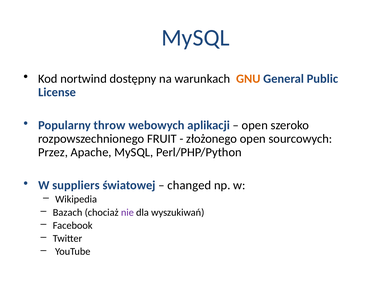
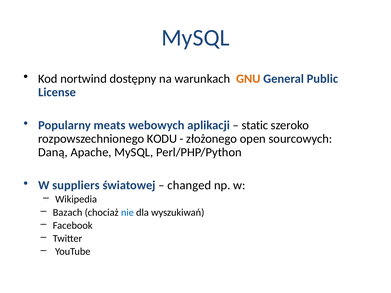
throw: throw -> meats
open at (255, 125): open -> static
FRUIT: FRUIT -> KODU
Przez: Przez -> Daną
nie colour: purple -> blue
